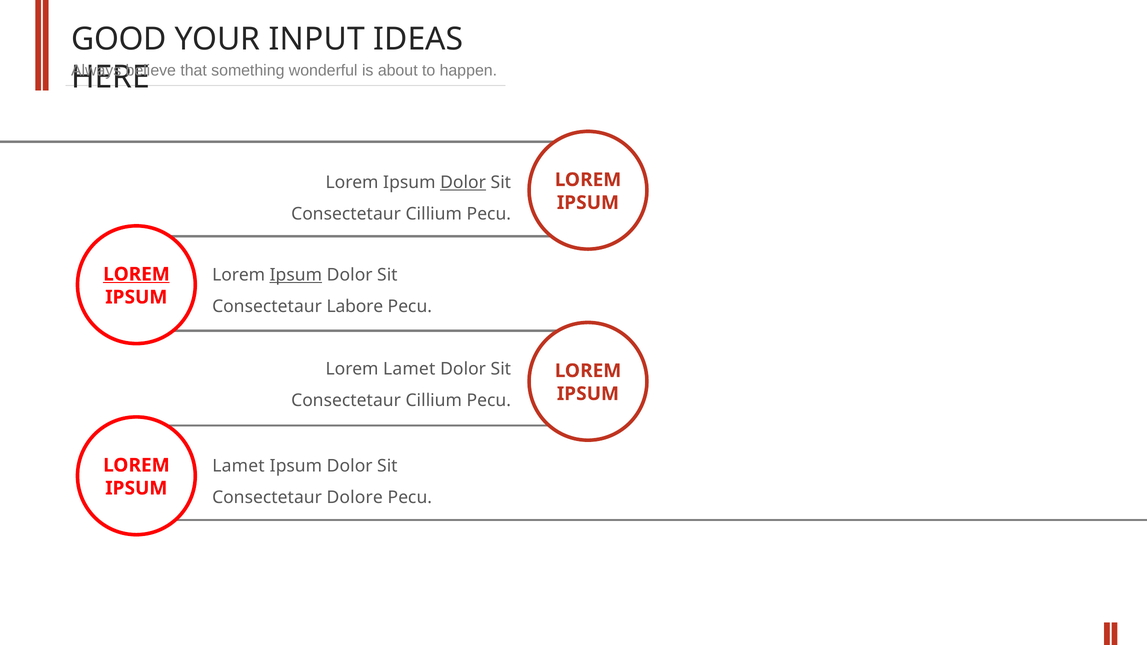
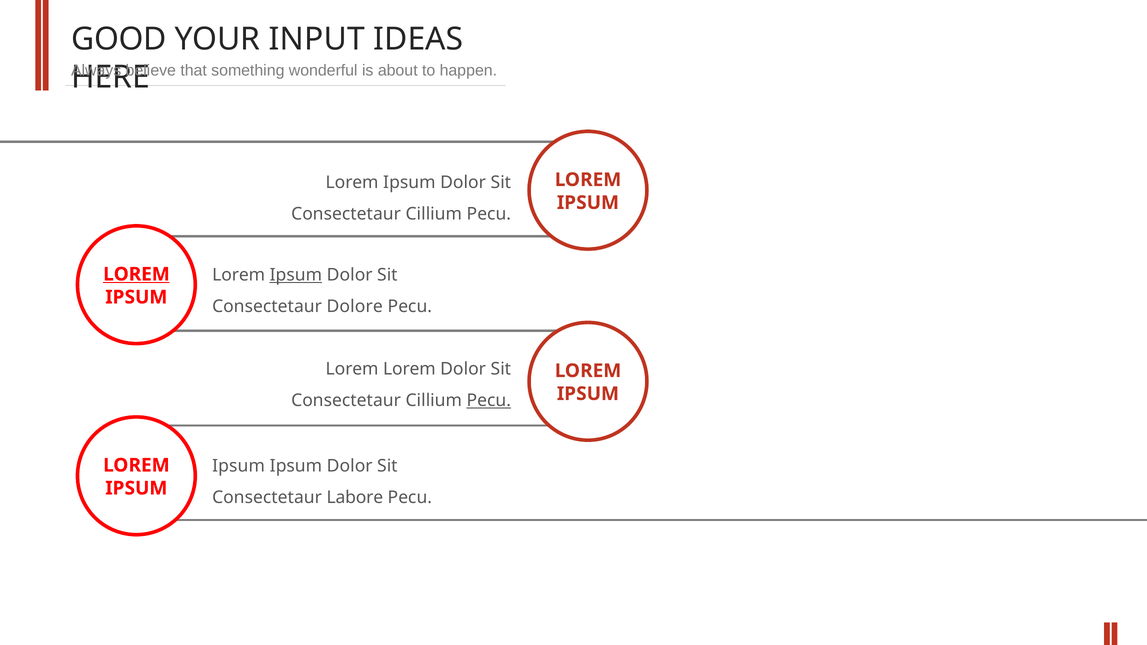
Dolor at (463, 182) underline: present -> none
Labore: Labore -> Dolore
Lorem Lamet: Lamet -> Lorem
Pecu at (489, 401) underline: none -> present
Lamet at (239, 466): Lamet -> Ipsum
Dolore: Dolore -> Labore
